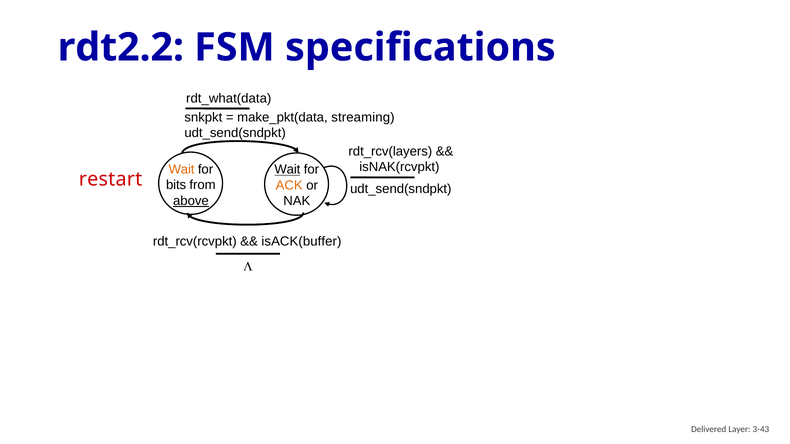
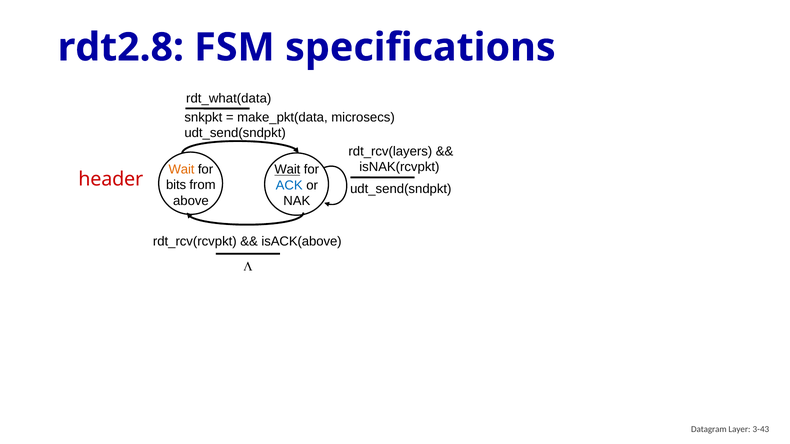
rdt2.2: rdt2.2 -> rdt2.8
streaming: streaming -> microsecs
restart: restart -> header
ACK colour: orange -> blue
above underline: present -> none
isACK(buffer: isACK(buffer -> isACK(above
Delivered: Delivered -> Datagram
